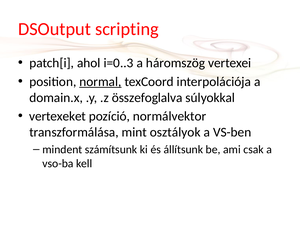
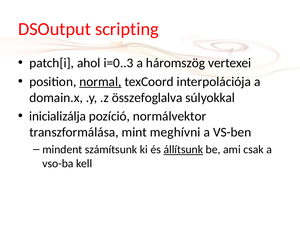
vertexeket: vertexeket -> inicializálja
osztályok: osztályok -> meghívni
állítsunk underline: none -> present
